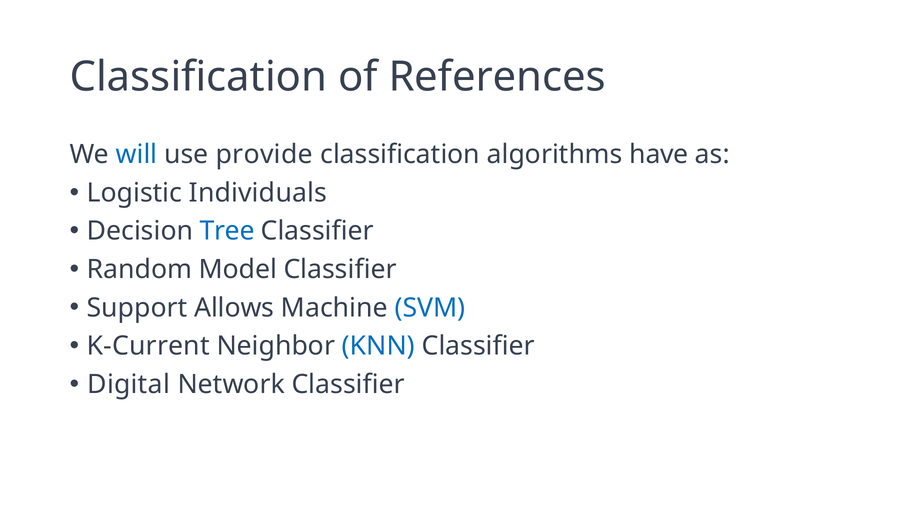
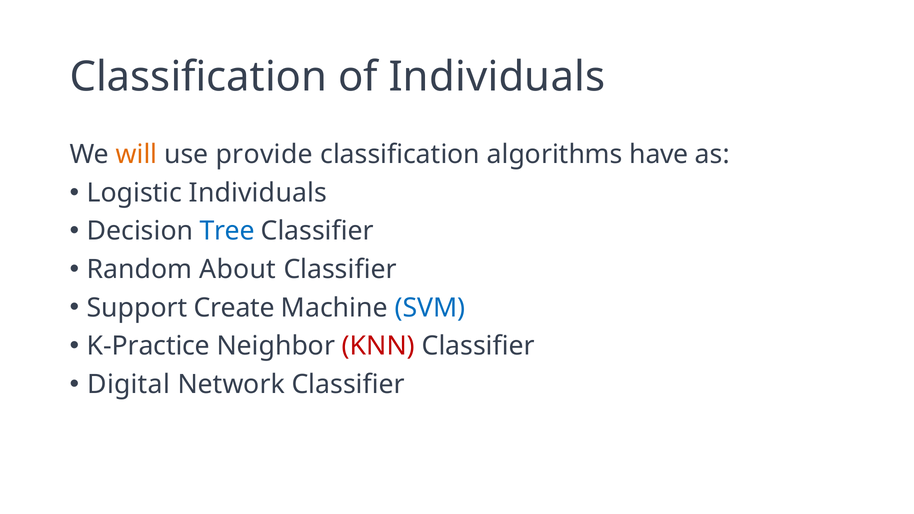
of References: References -> Individuals
will colour: blue -> orange
Model: Model -> About
Allows: Allows -> Create
K-Current: K-Current -> K-Practice
KNN colour: blue -> red
